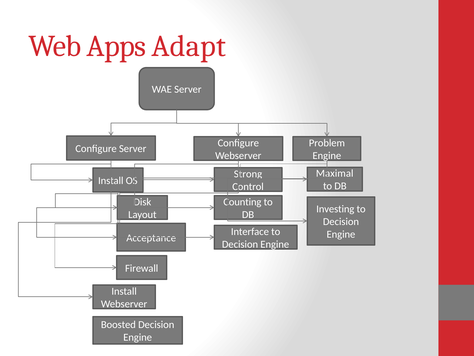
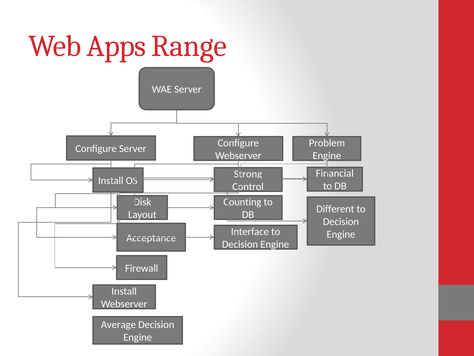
Adapt: Adapt -> Range
Maximal: Maximal -> Financial
Investing: Investing -> Different
Boosted: Boosted -> Average
